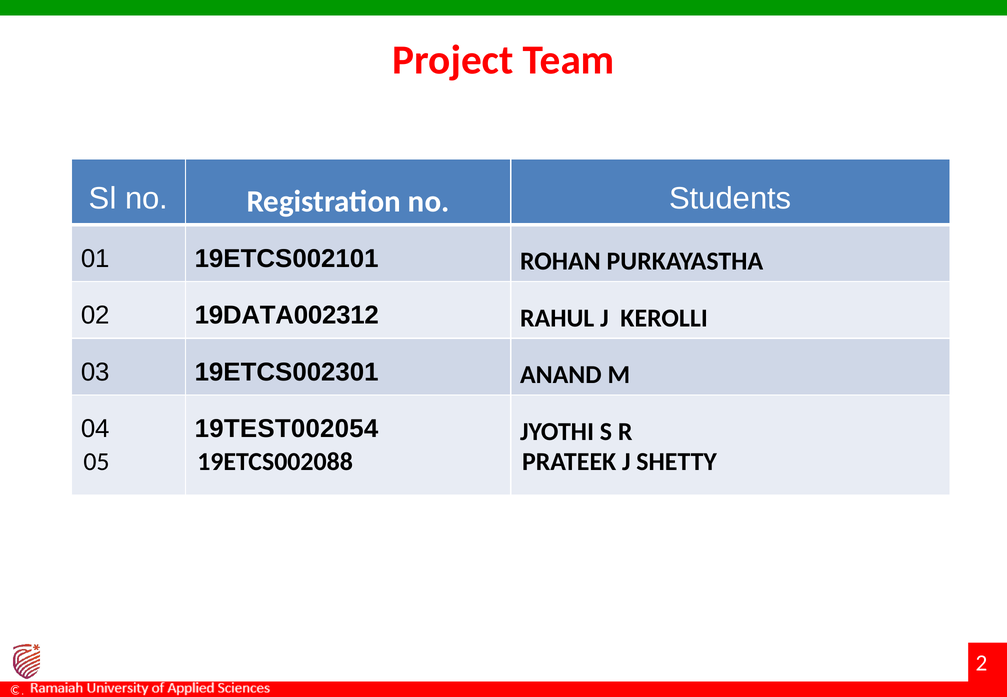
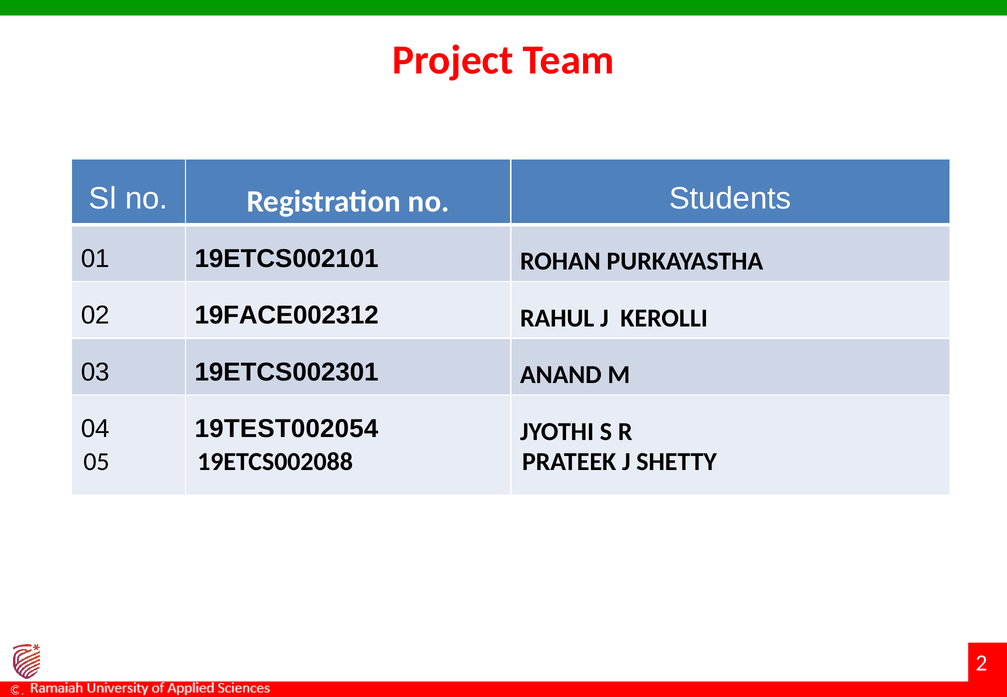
19DATA002312: 19DATA002312 -> 19FACE002312
